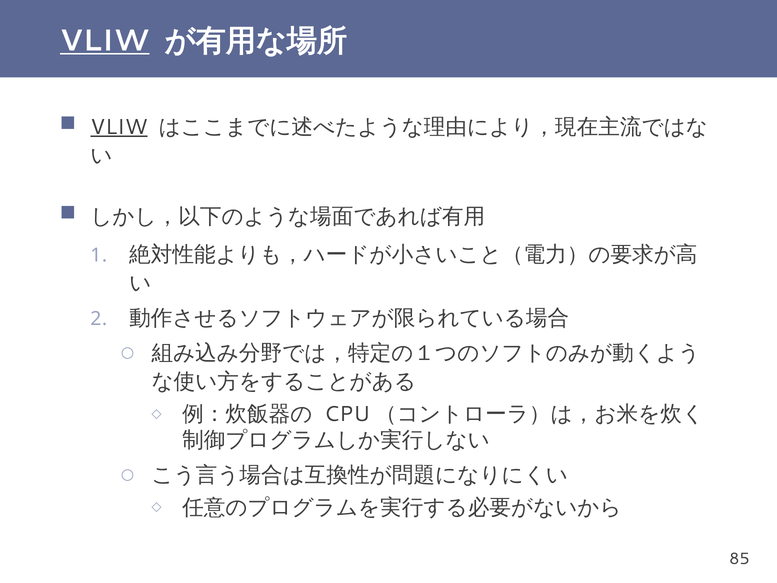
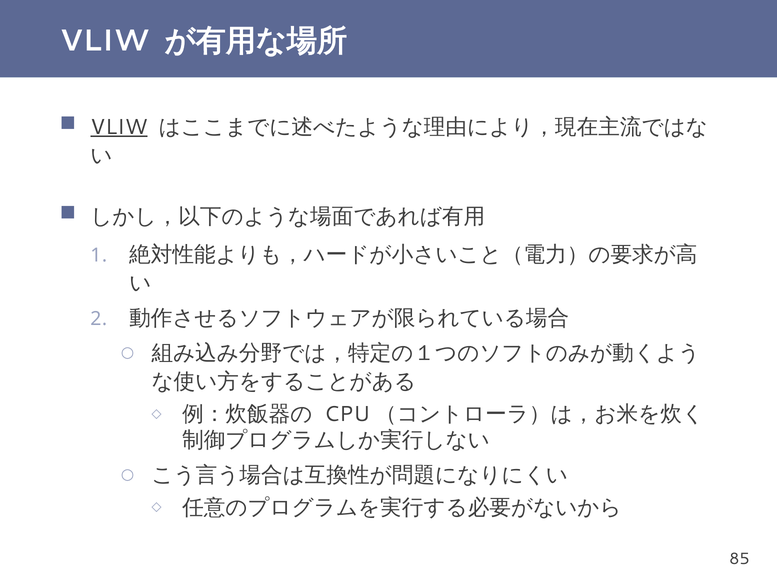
VLIW at (105, 41) underline: present -> none
